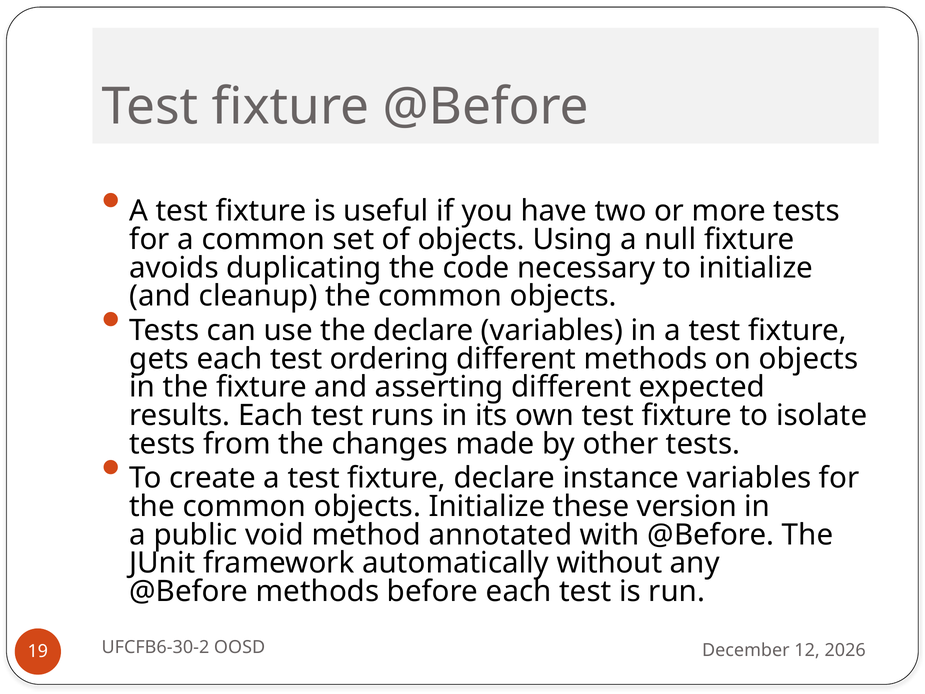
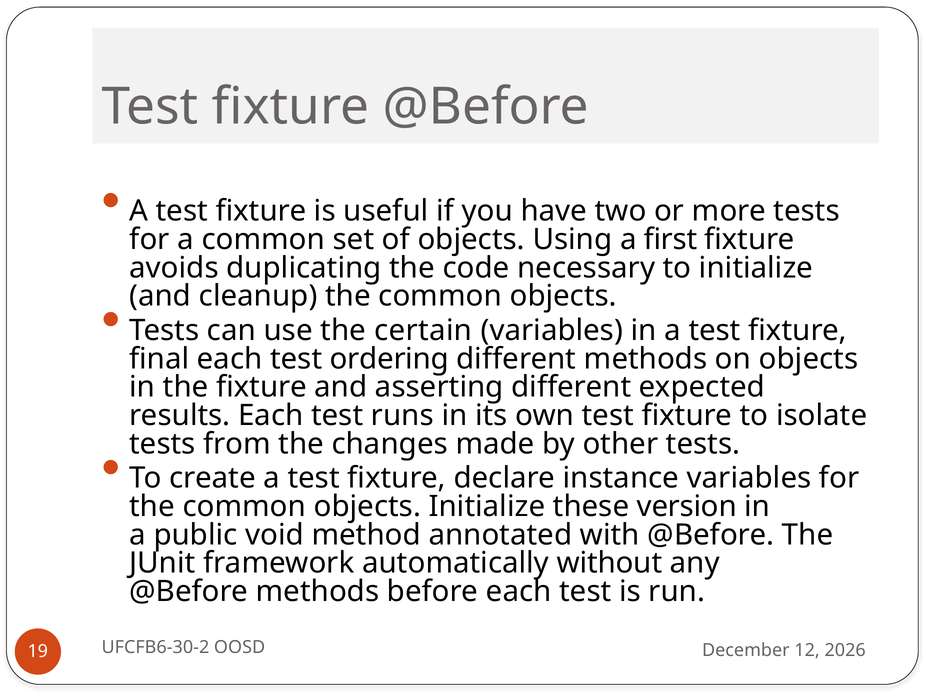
null: null -> first
the declare: declare -> certain
gets: gets -> final
